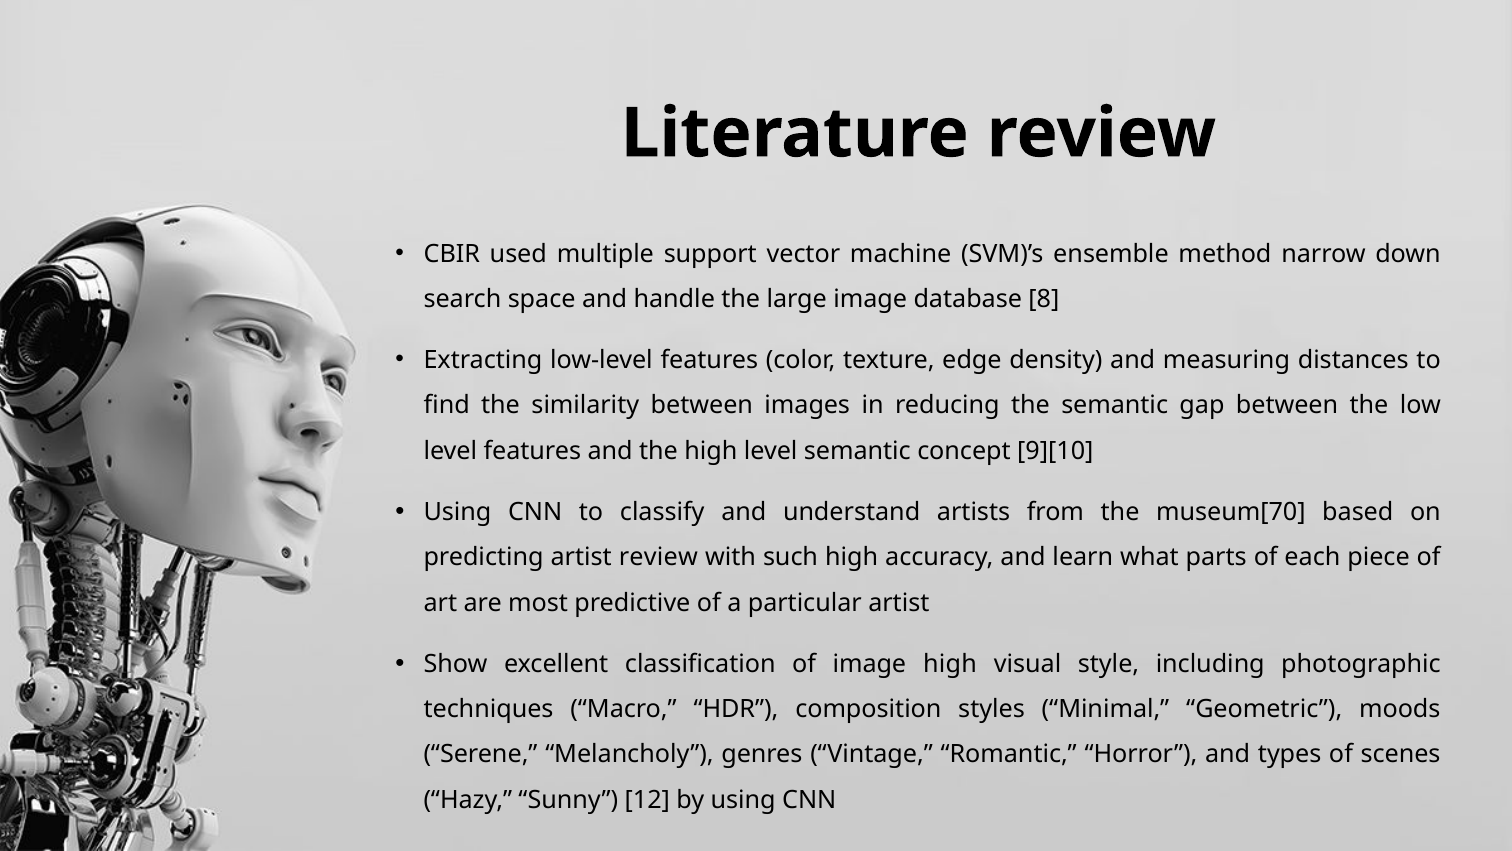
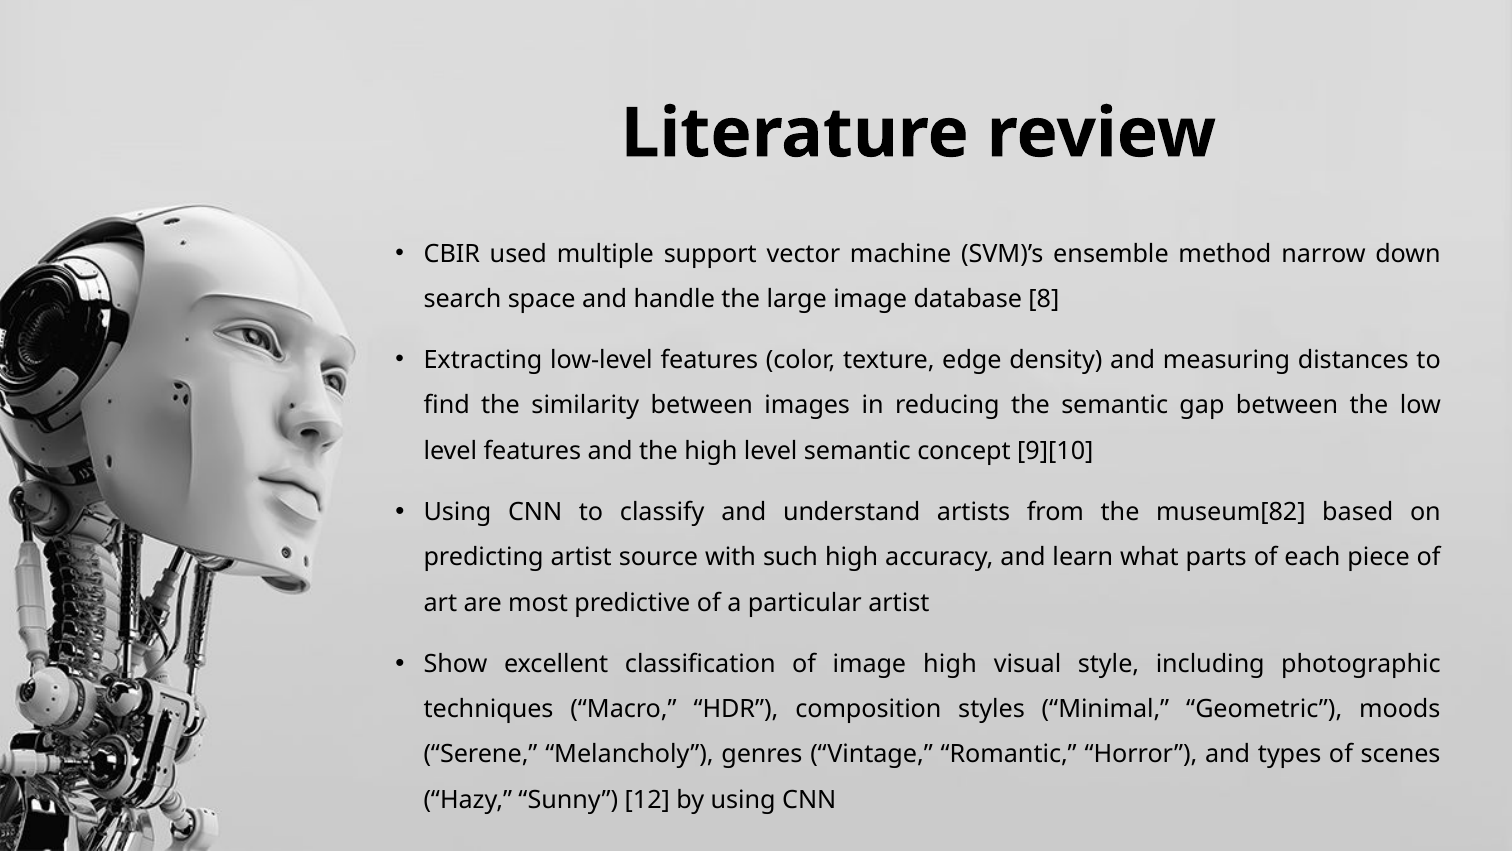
museum[70: museum[70 -> museum[82
artist review: review -> source
